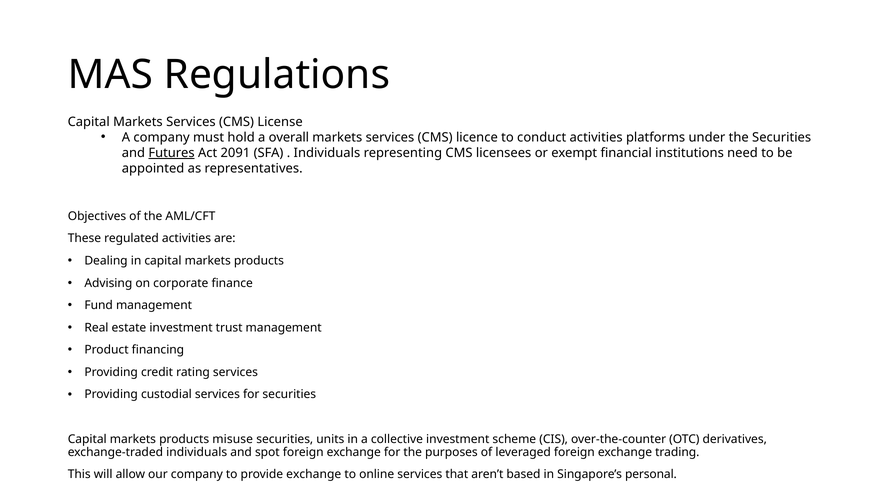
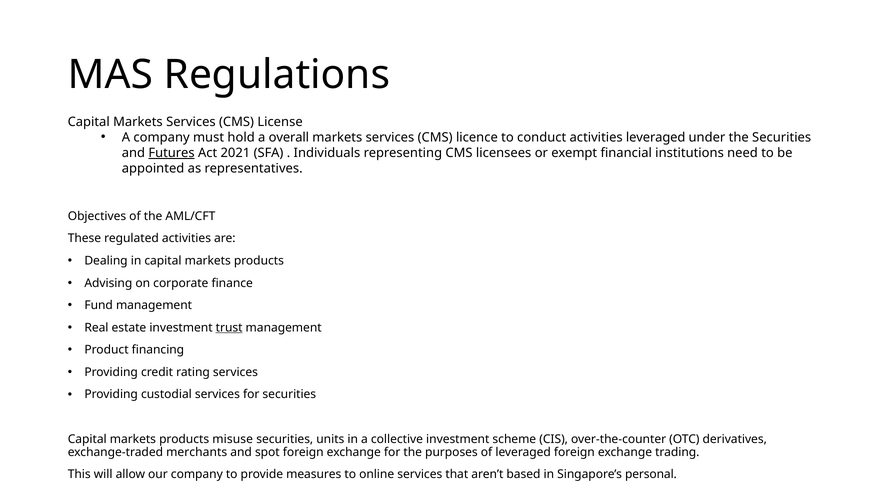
activities platforms: platforms -> leveraged
2091: 2091 -> 2021
trust underline: none -> present
exchange-traded individuals: individuals -> merchants
provide exchange: exchange -> measures
